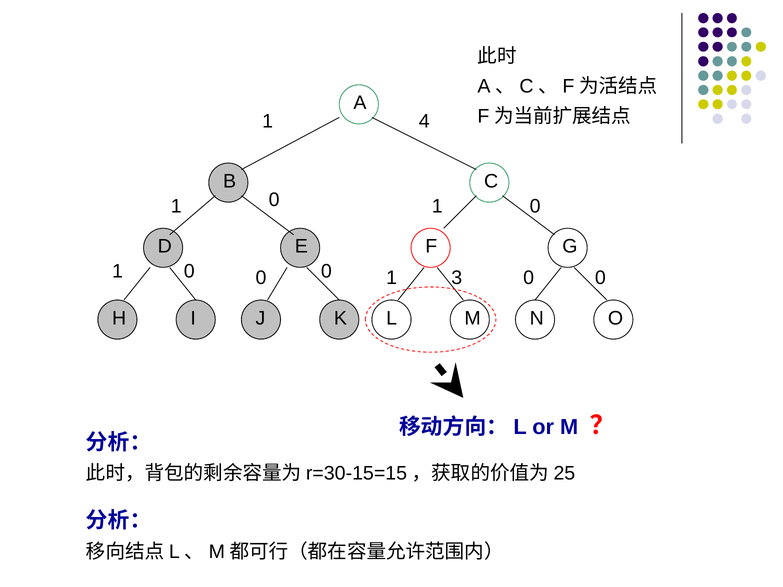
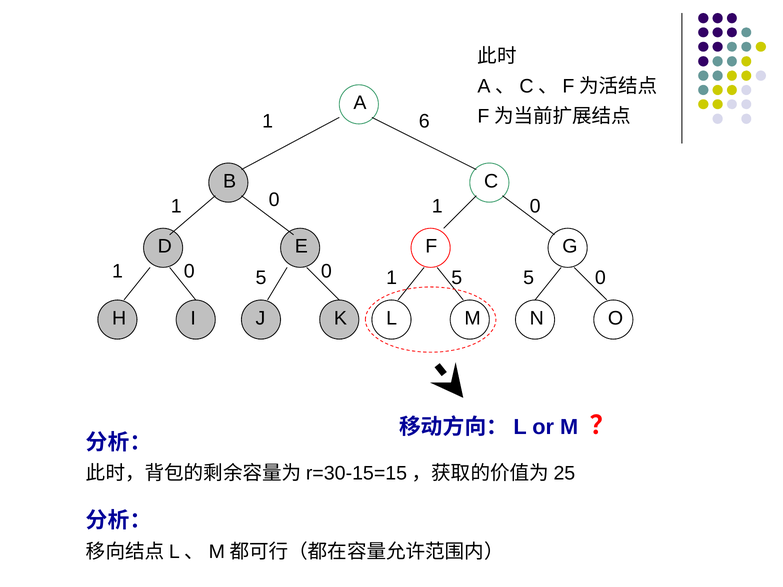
4: 4 -> 6
0 at (261, 278): 0 -> 5
0 3: 3 -> 5
0 at (529, 278): 0 -> 5
